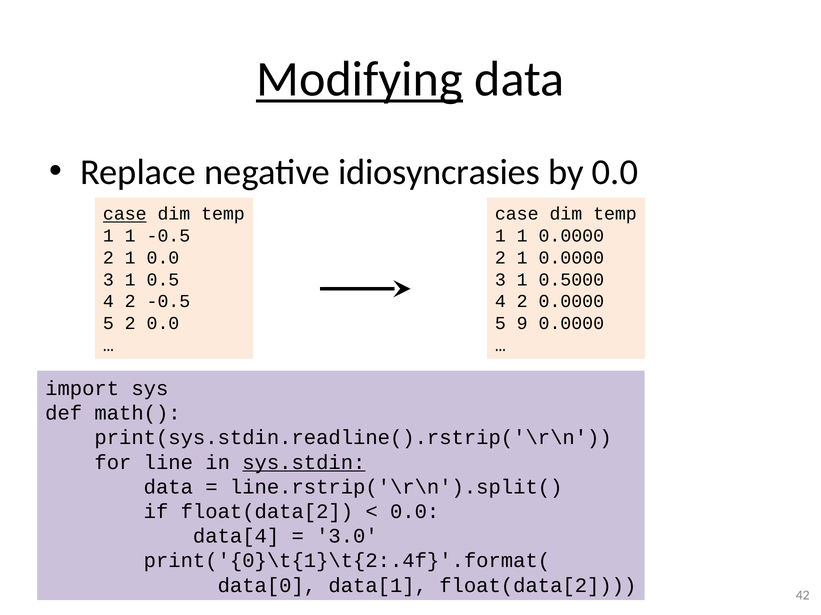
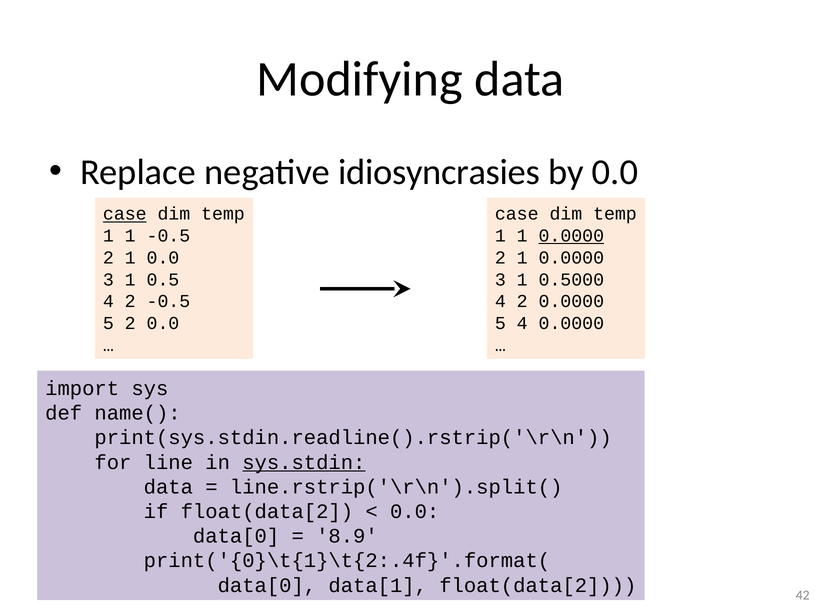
Modifying underline: present -> none
0.0000 at (571, 236) underline: none -> present
5 9: 9 -> 4
math(: math( -> name(
data[4 at (236, 537): data[4 -> data[0
3.0: 3.0 -> 8.9
